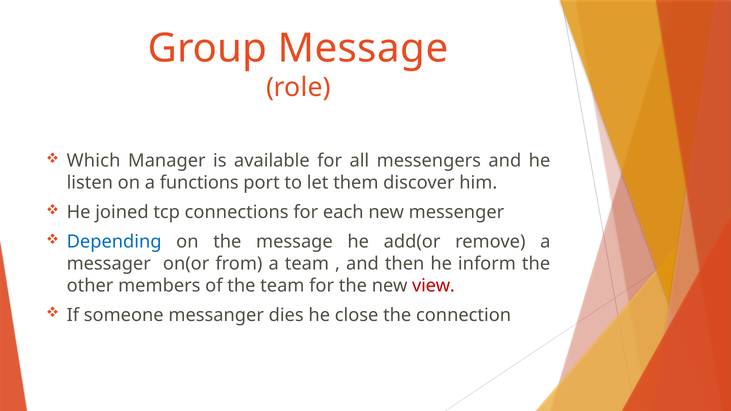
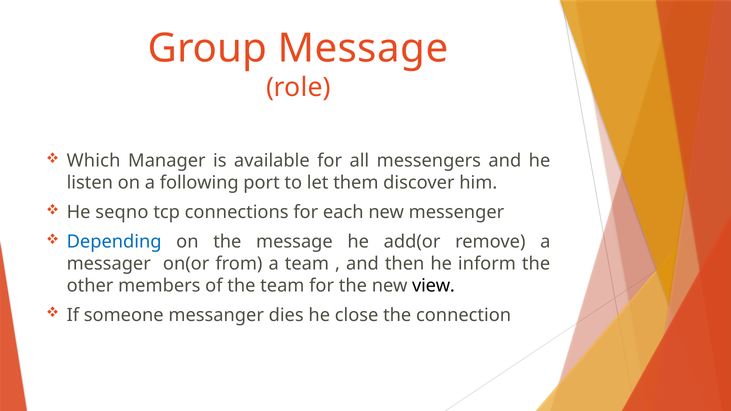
functions: functions -> following
joined: joined -> seqno
view colour: red -> black
